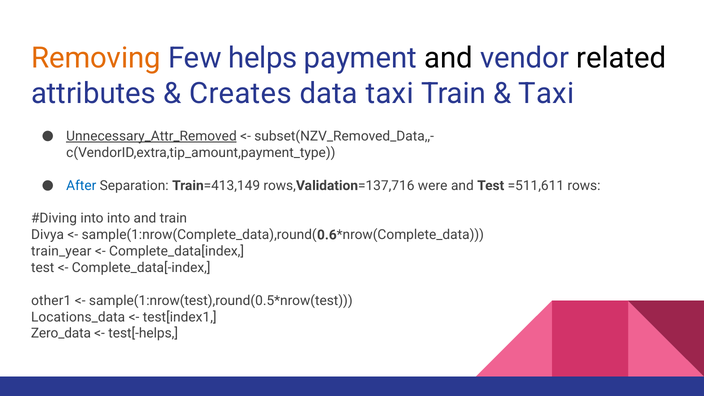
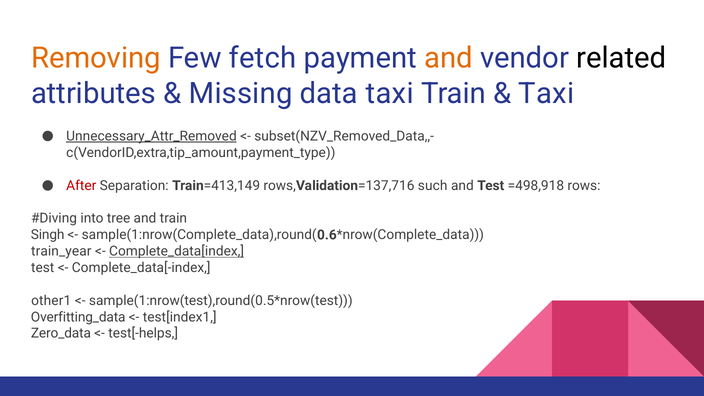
helps: helps -> fetch
and at (449, 58) colour: black -> orange
Creates: Creates -> Missing
After colour: blue -> red
were: were -> such
=511,611: =511,611 -> =498,918
into into: into -> tree
Divya: Divya -> Singh
Complete_data[index underline: none -> present
Locations_data: Locations_data -> Overfitting_data
